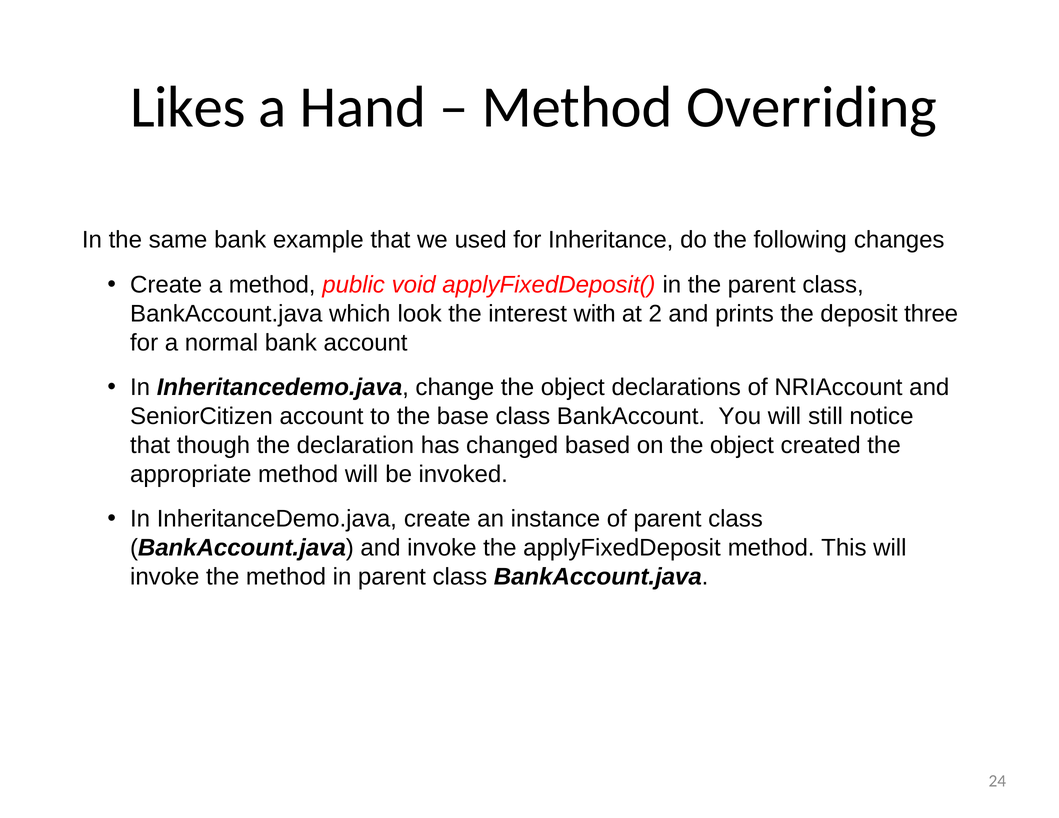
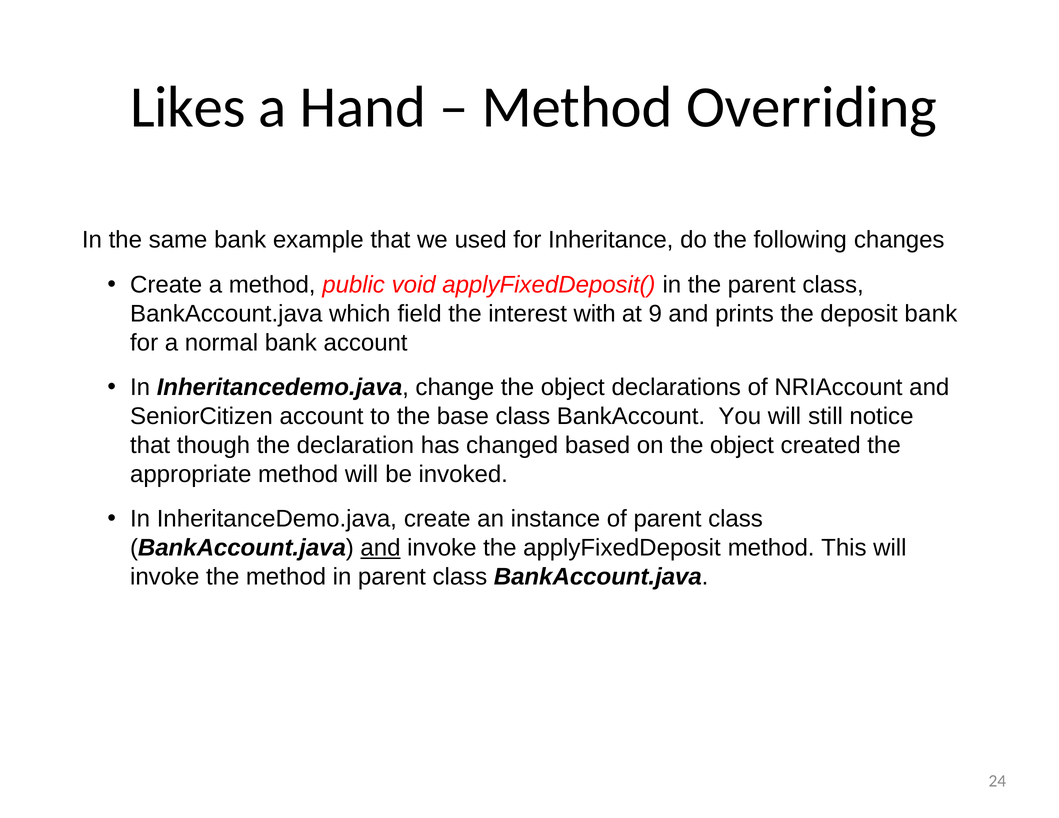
look: look -> field
2: 2 -> 9
deposit three: three -> bank
and at (380, 548) underline: none -> present
